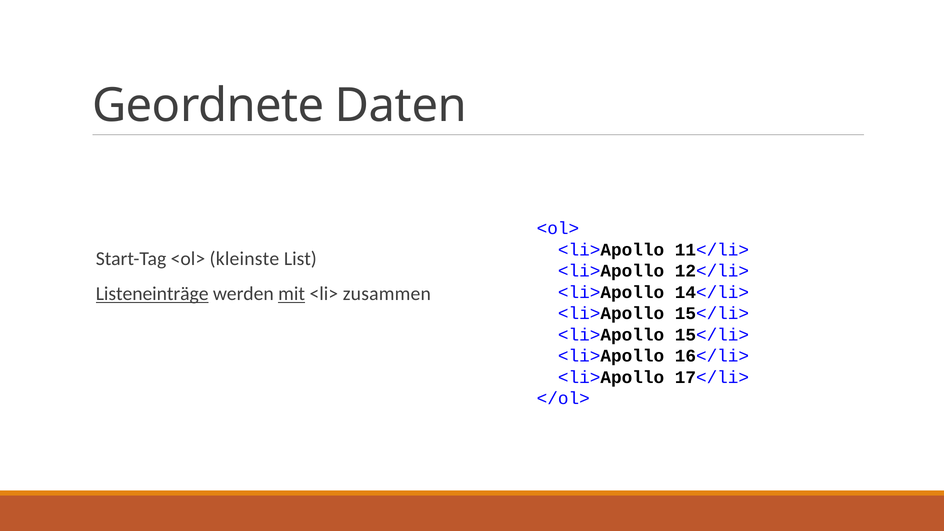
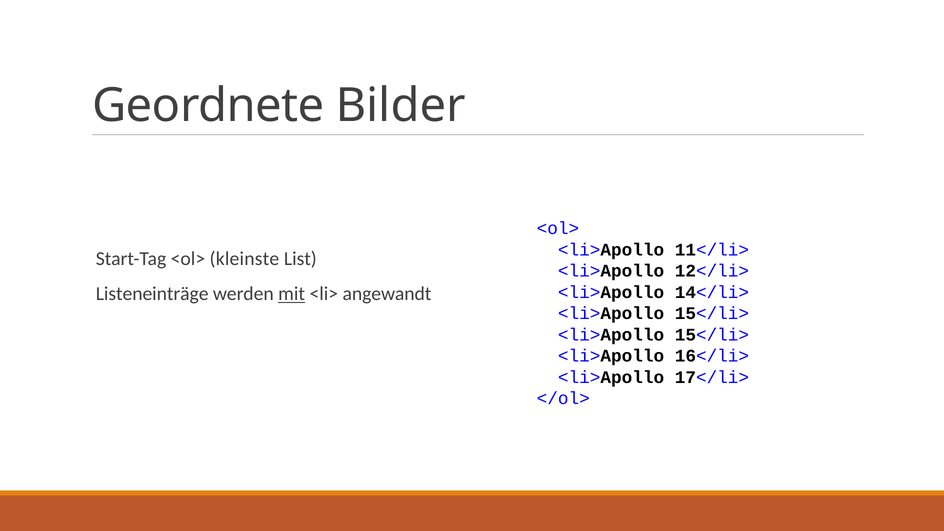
Daten: Daten -> Bilder
Listeneinträge underline: present -> none
zusammen: zusammen -> angewandt
